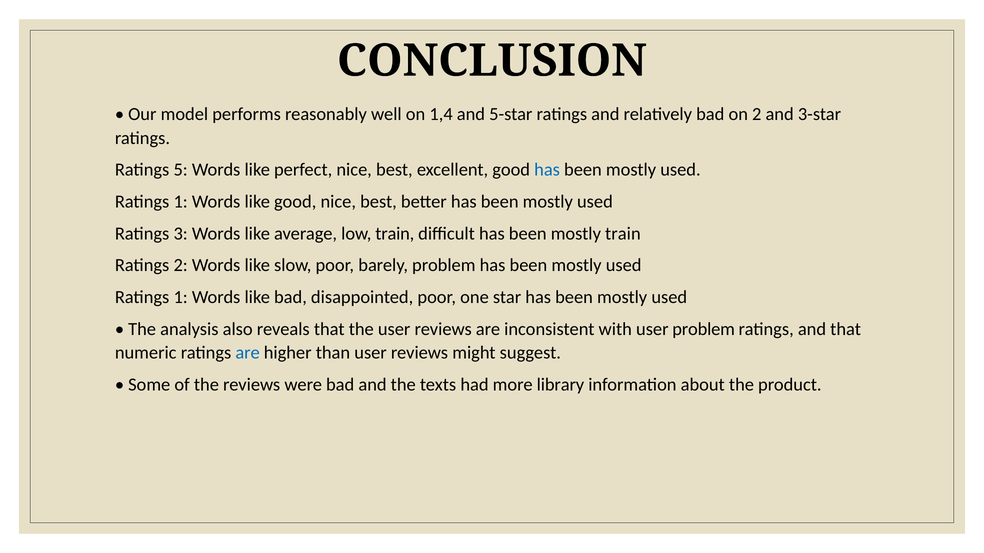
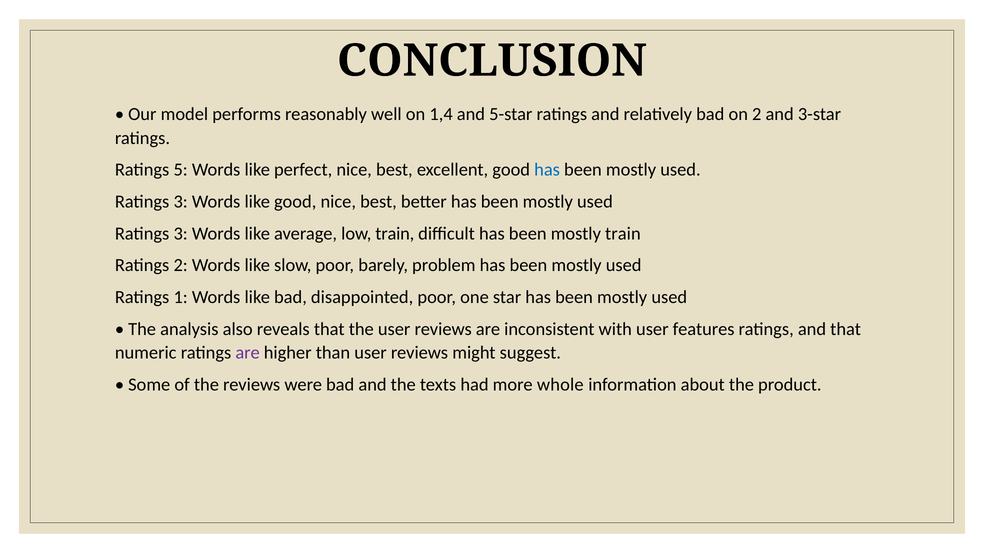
1 at (181, 202): 1 -> 3
user problem: problem -> features
are at (248, 353) colour: blue -> purple
library: library -> whole
